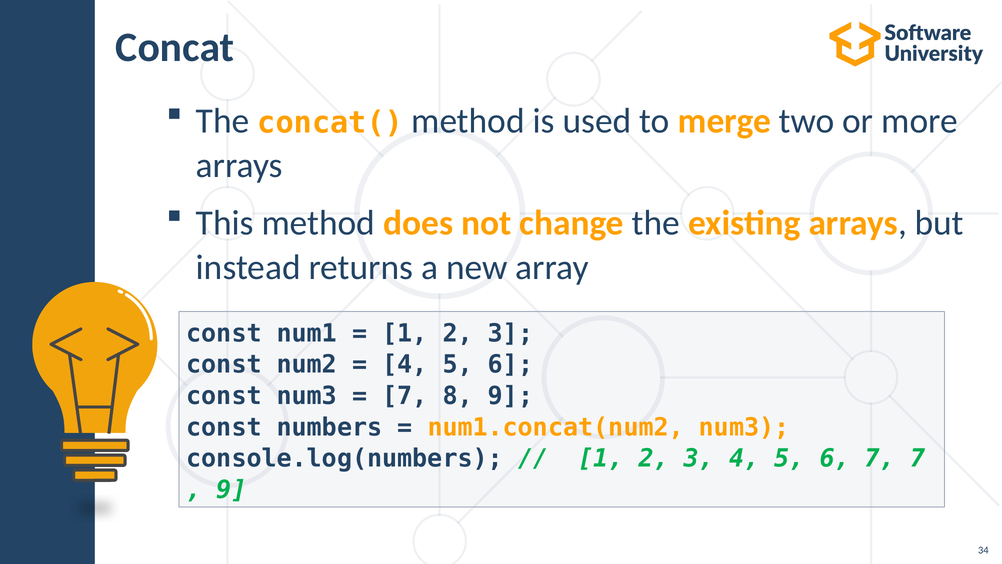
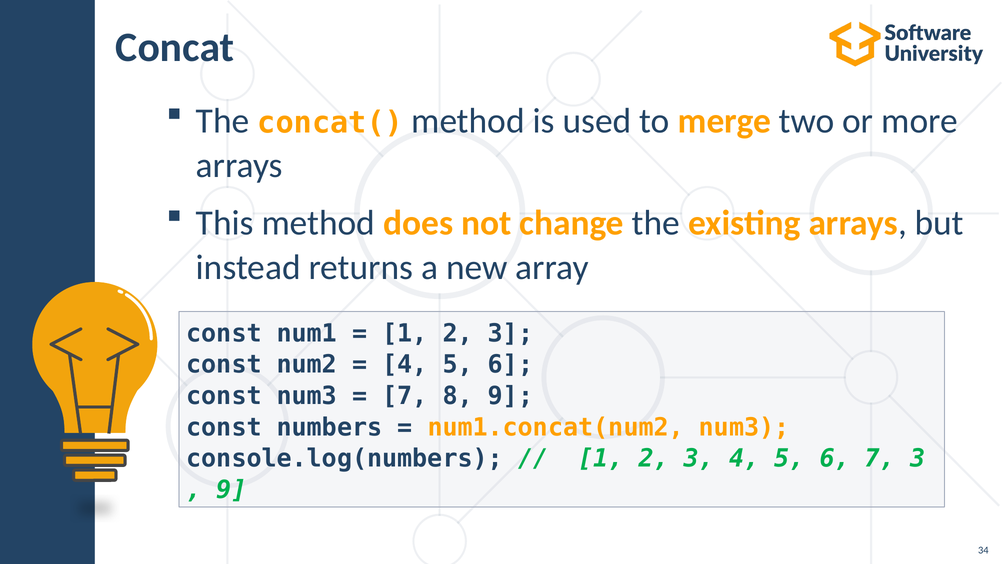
7 7: 7 -> 3
